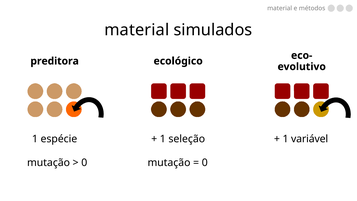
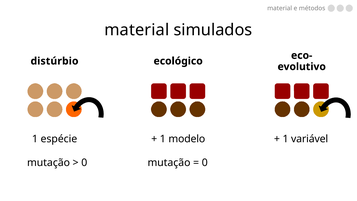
preditora: preditora -> distúrbio
seleção: seleção -> modelo
